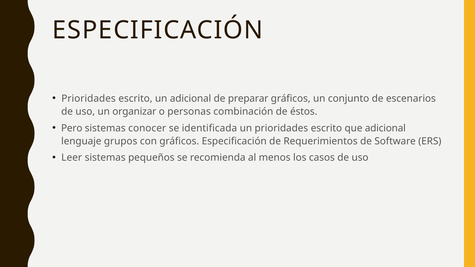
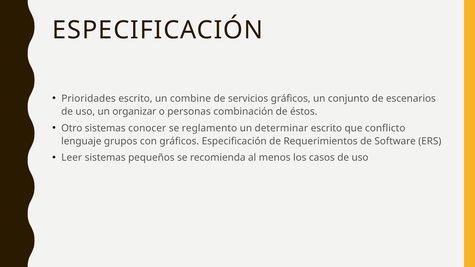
un adicional: adicional -> combine
preparar: preparar -> servicios
Pero: Pero -> Otro
identificada: identificada -> reglamento
un prioridades: prioridades -> determinar
que adicional: adicional -> conflicto
